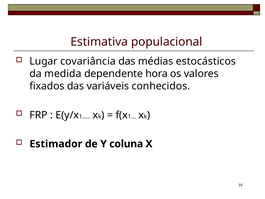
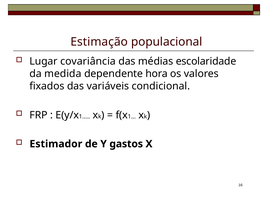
Estimativa: Estimativa -> Estimação
estocásticos: estocásticos -> escolaridade
conhecidos: conhecidos -> condicional
coluna: coluna -> gastos
